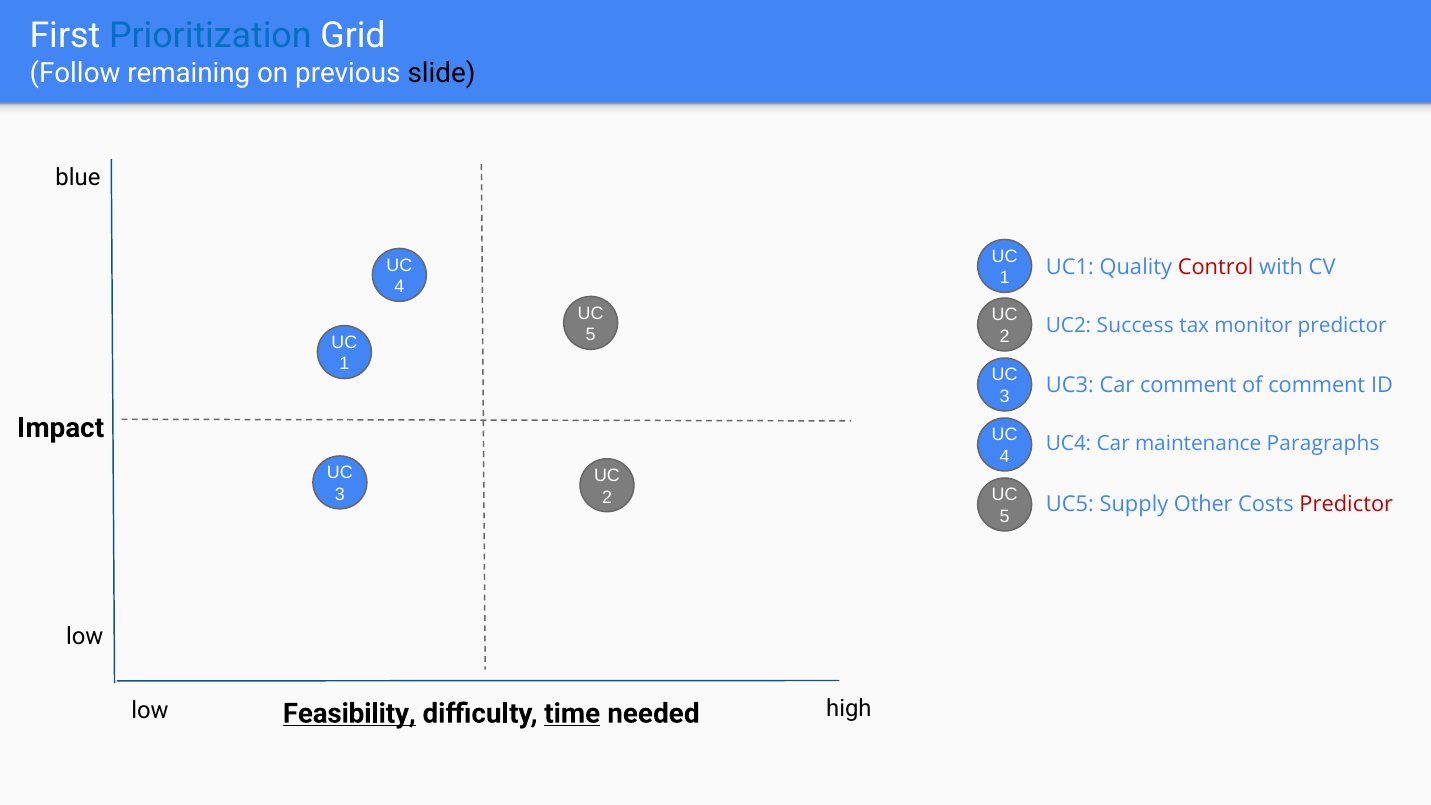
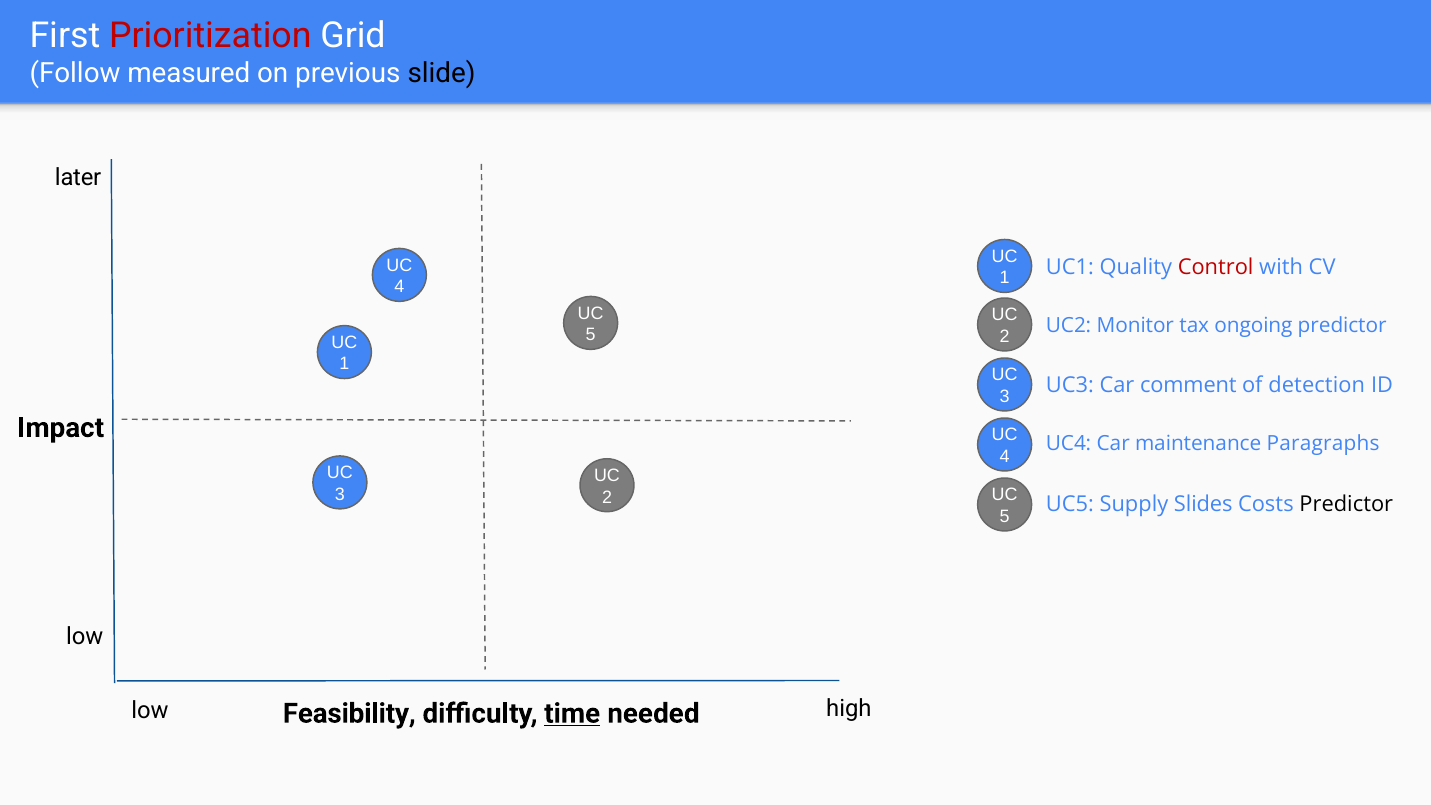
Prioritization colour: blue -> red
remaining: remaining -> measured
blue: blue -> later
Success: Success -> Monitor
monitor: monitor -> ongoing
of comment: comment -> detection
Other: Other -> Slides
Predictor at (1346, 504) colour: red -> black
Feasibility underline: present -> none
